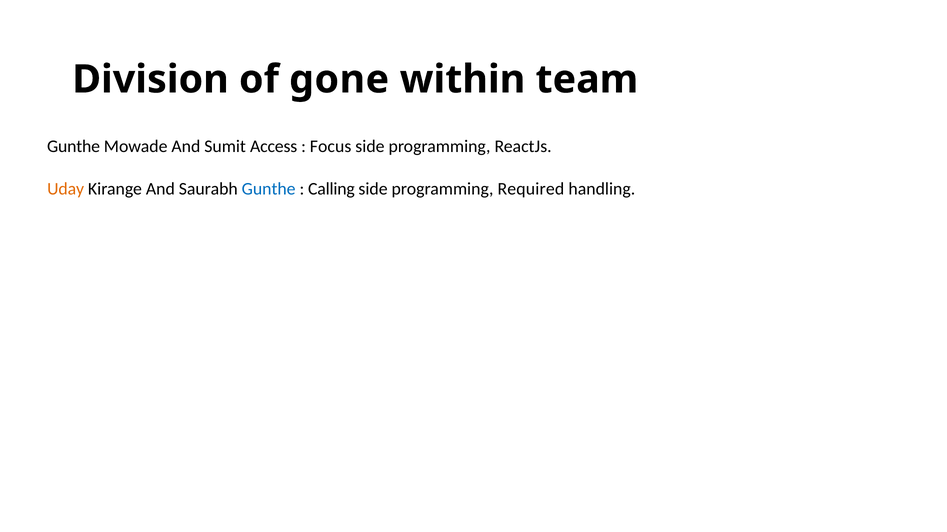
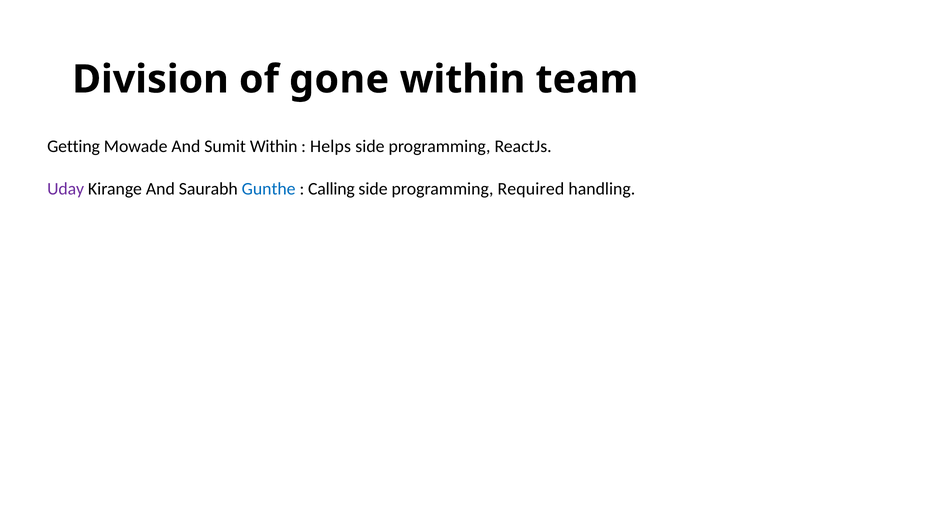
Gunthe at (74, 147): Gunthe -> Getting
Sumit Access: Access -> Within
Focus: Focus -> Helps
Uday colour: orange -> purple
